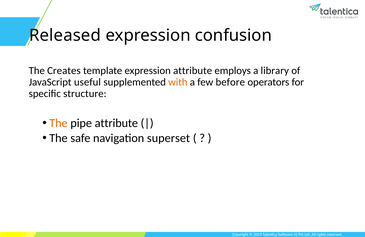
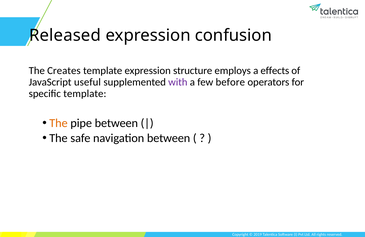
expression attribute: attribute -> structure
library: library -> effects
with colour: orange -> purple
specific structure: structure -> template
pipe attribute: attribute -> between
navigation superset: superset -> between
